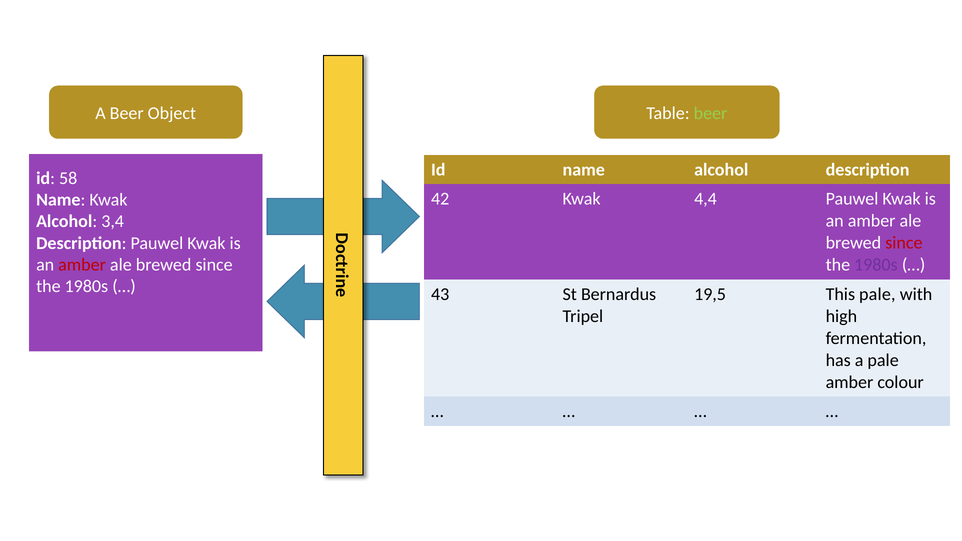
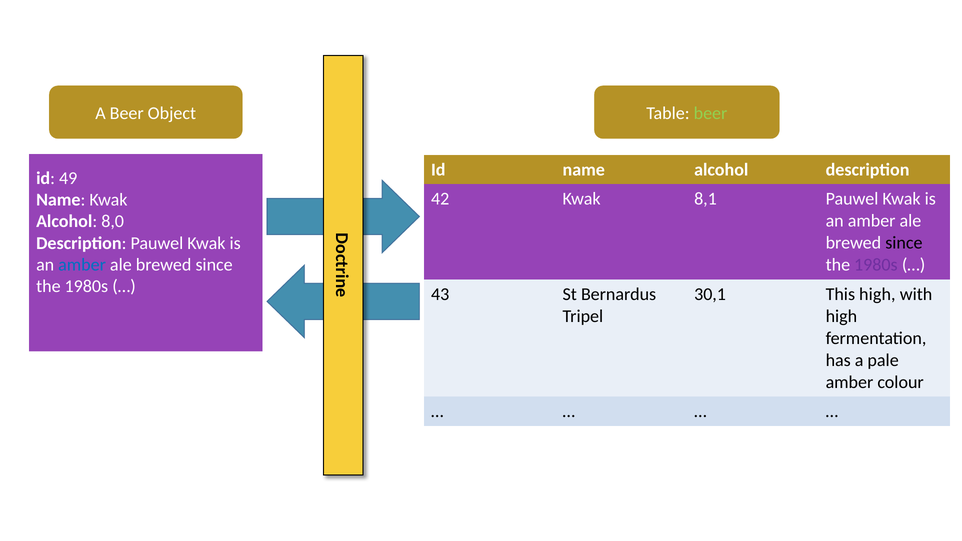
58: 58 -> 49
4,4: 4,4 -> 8,1
3,4: 3,4 -> 8,0
since at (904, 243) colour: red -> black
amber at (82, 265) colour: red -> blue
19,5: 19,5 -> 30,1
This pale: pale -> high
